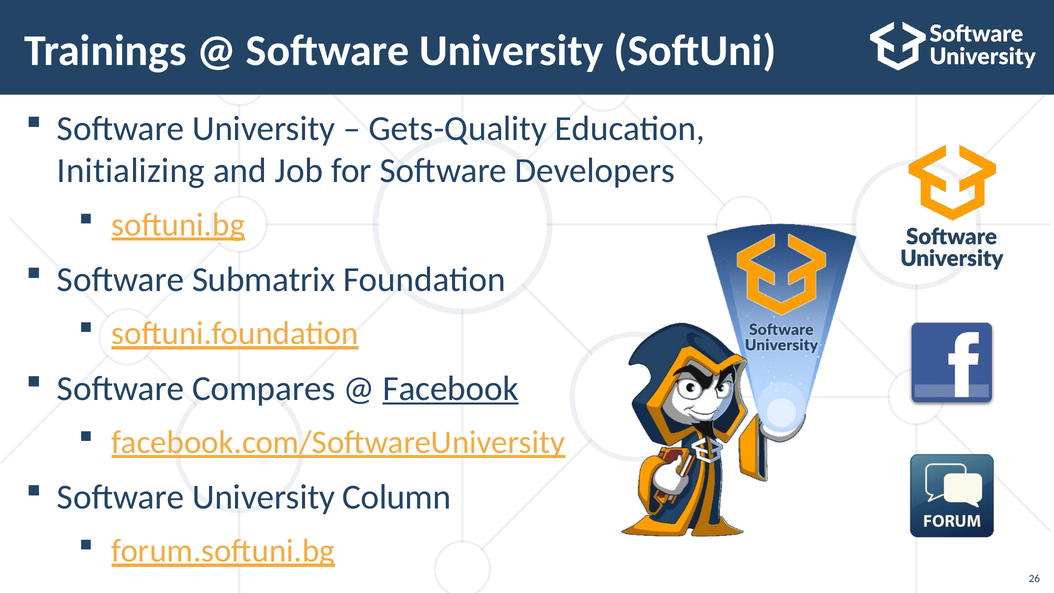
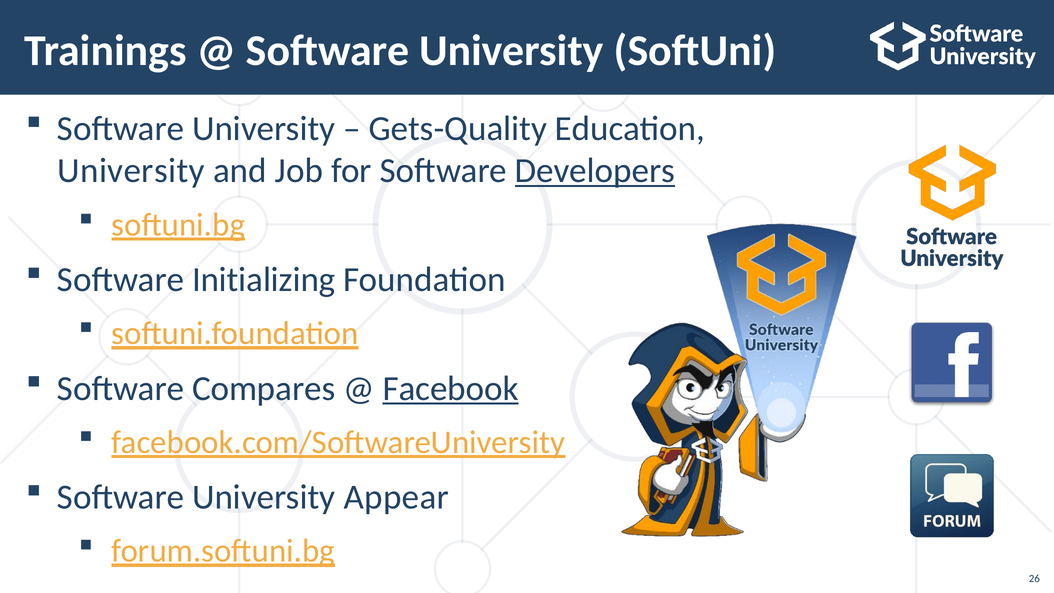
Initializing at (131, 171): Initializing -> University
Developers underline: none -> present
Submatrix: Submatrix -> Initializing
Column: Column -> Appear
